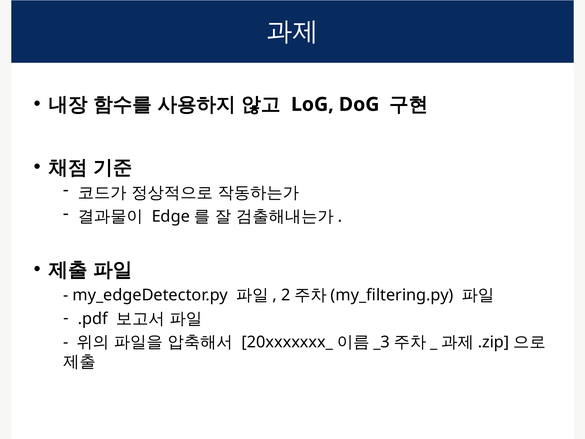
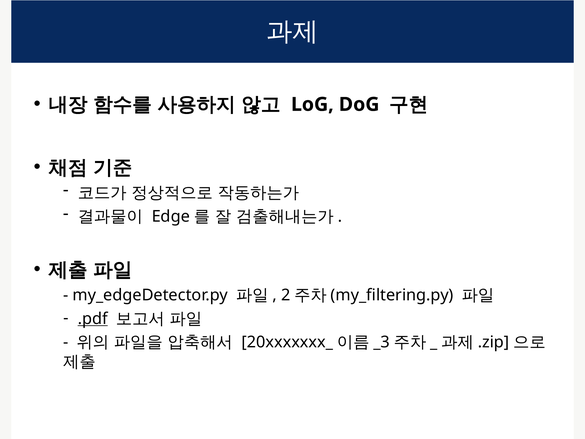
.pdf underline: none -> present
